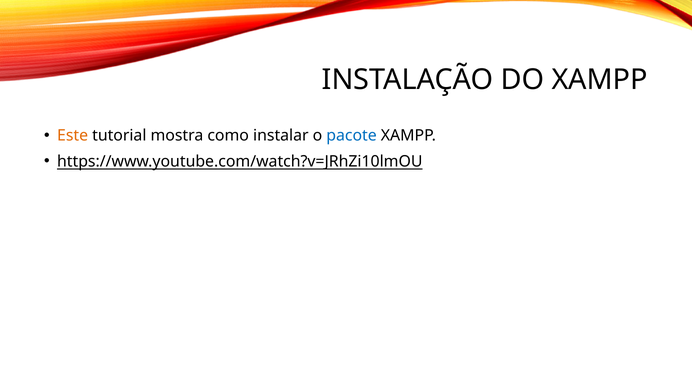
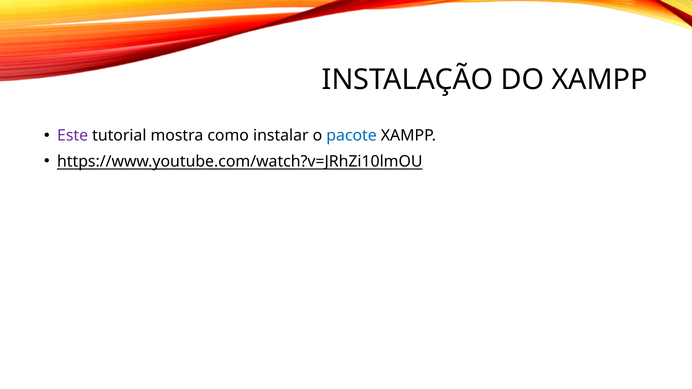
Este colour: orange -> purple
